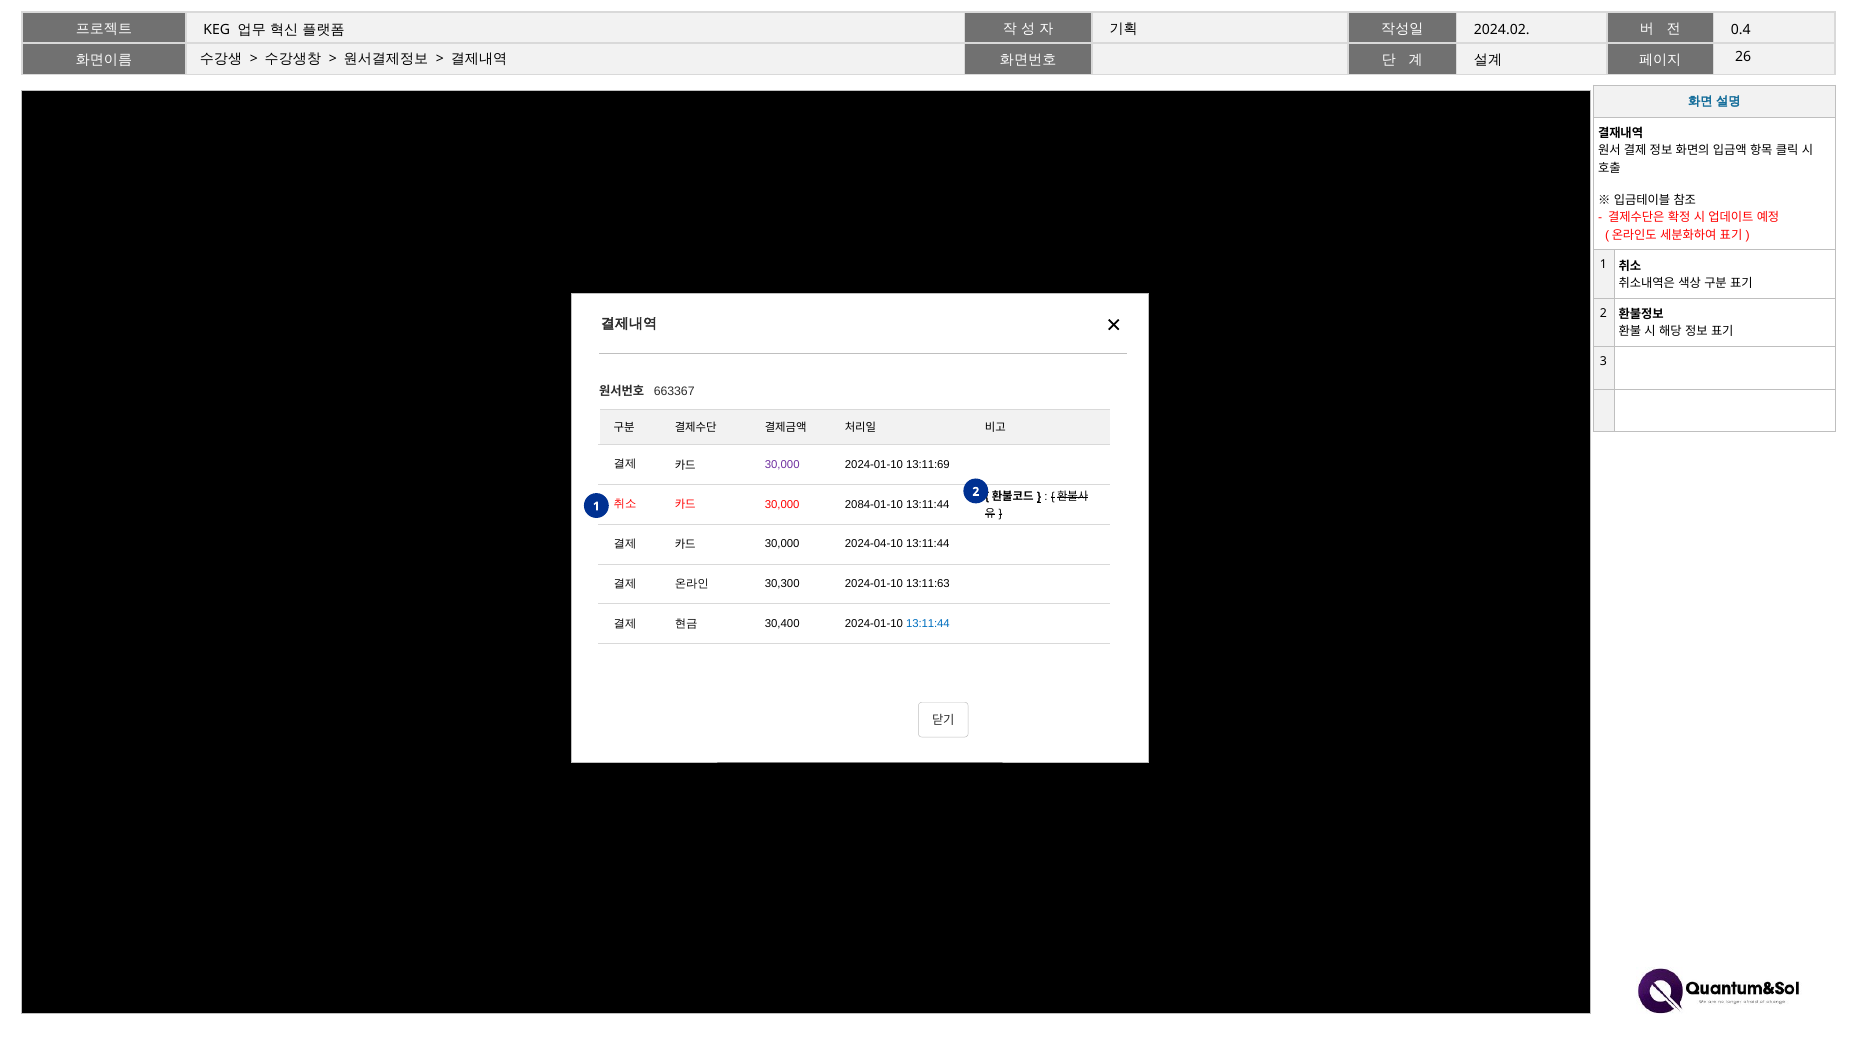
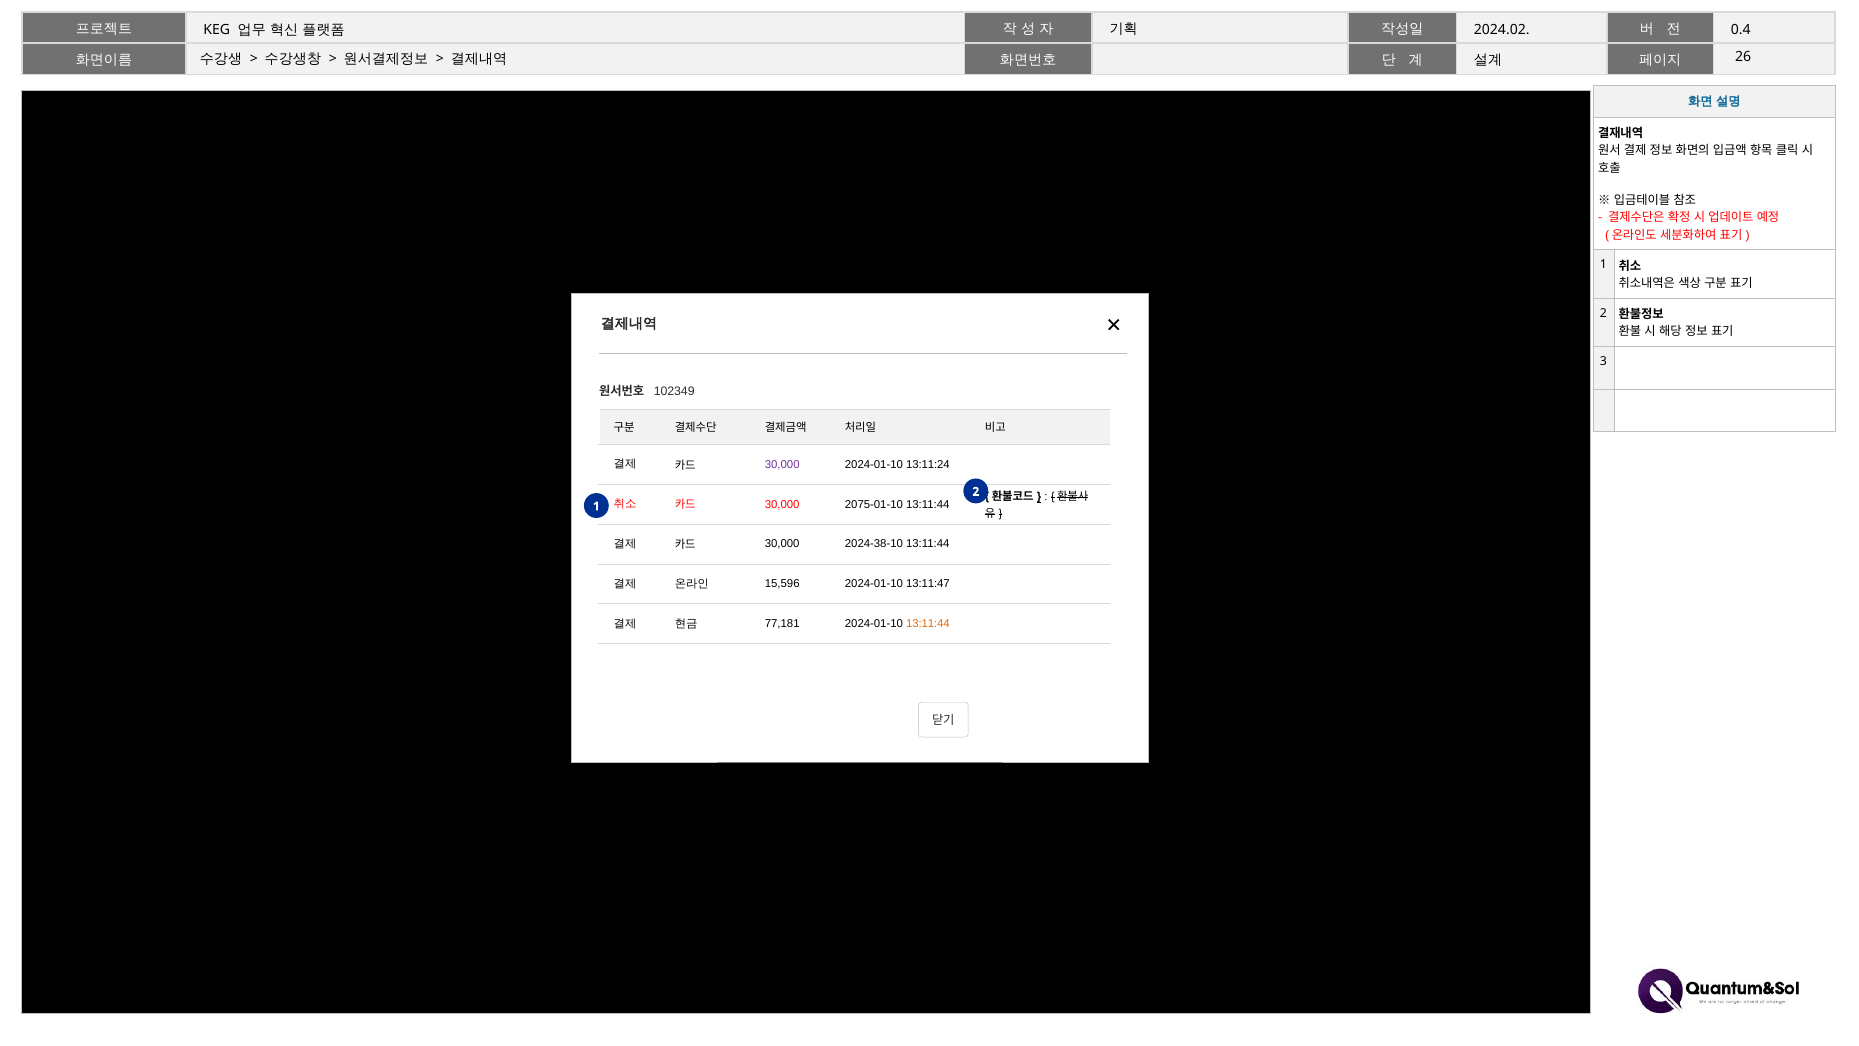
663367: 663367 -> 102349
13:11:69: 13:11:69 -> 13:11:24
2084-01-10: 2084-01-10 -> 2075-01-10
2024-04-10: 2024-04-10 -> 2024-38-10
30,300: 30,300 -> 15,596
13:11:63: 13:11:63 -> 13:11:47
30,400: 30,400 -> 77,181
13:11:44 at (928, 624) colour: blue -> orange
